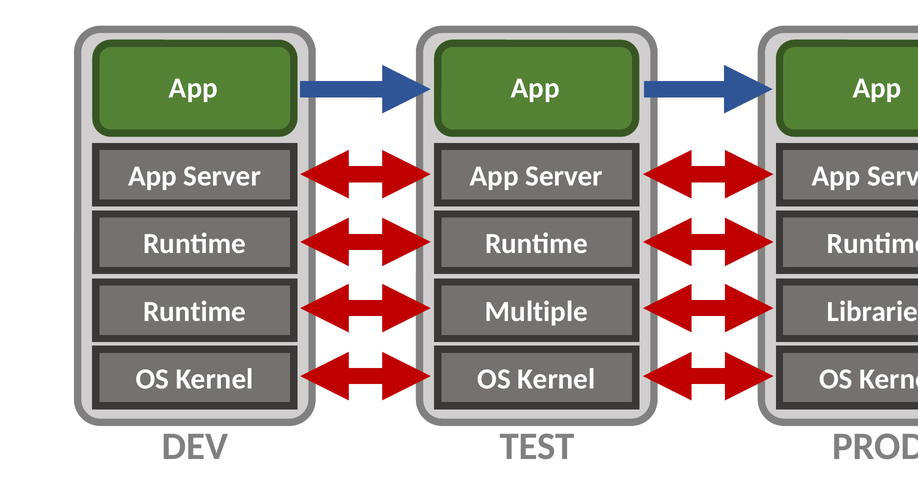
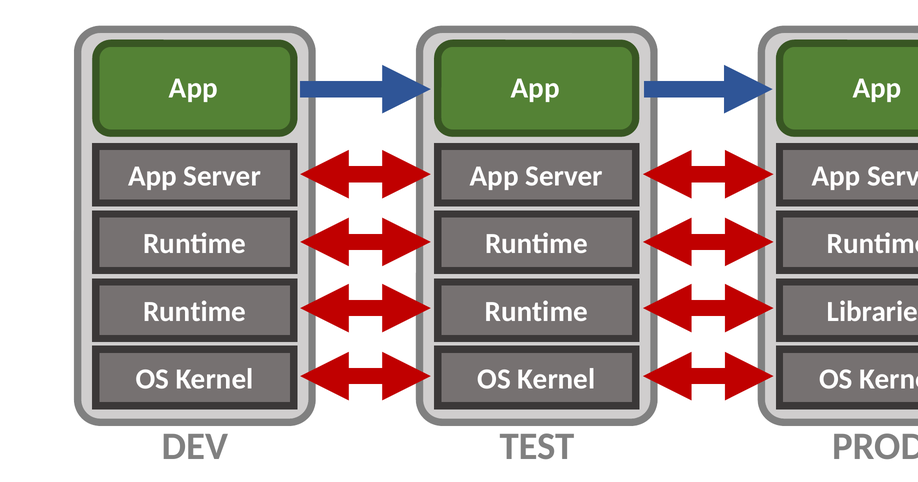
Multiple at (536, 312): Multiple -> Runtime
